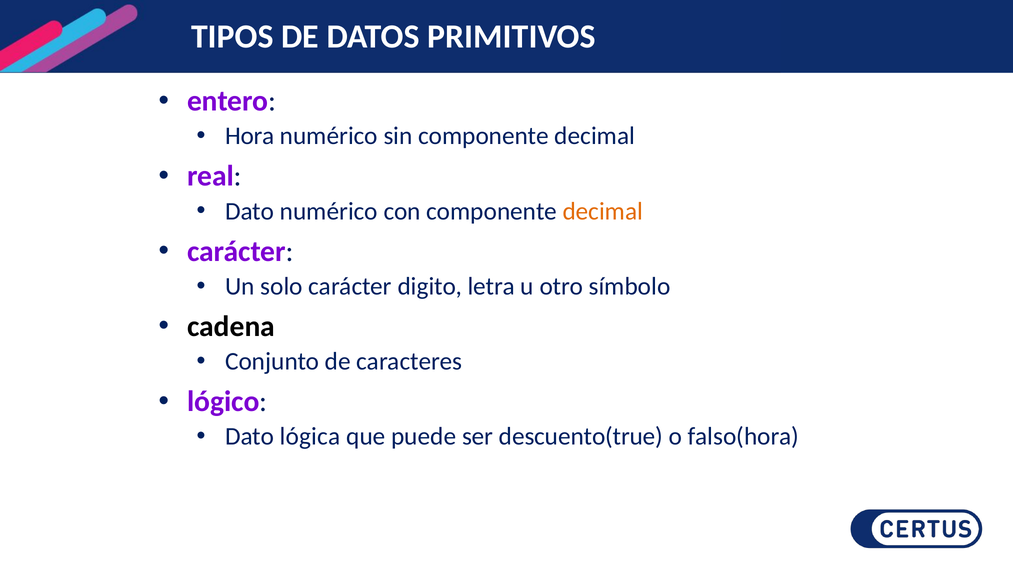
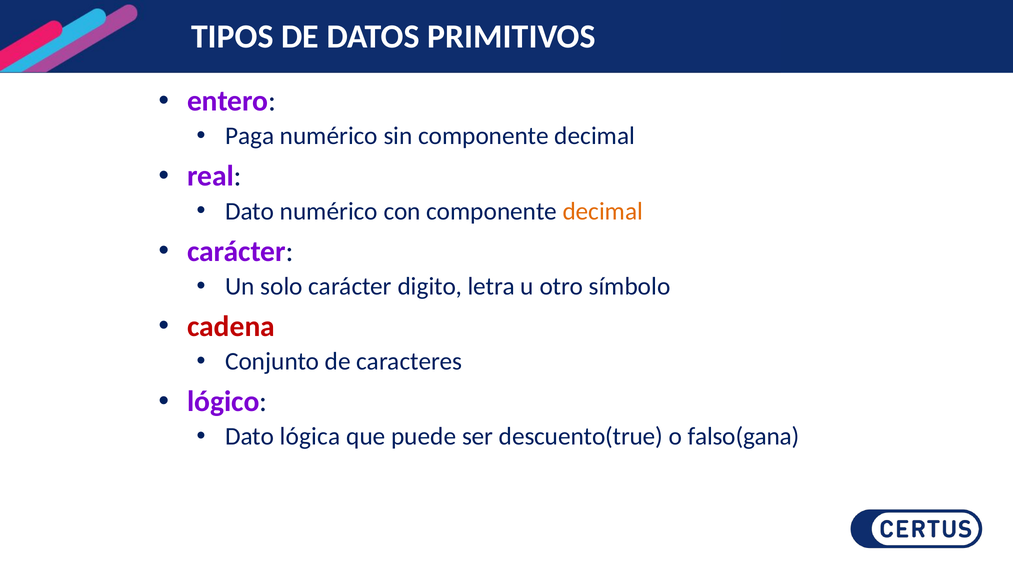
Hora: Hora -> Paga
cadena colour: black -> red
falso(hora: falso(hora -> falso(gana
